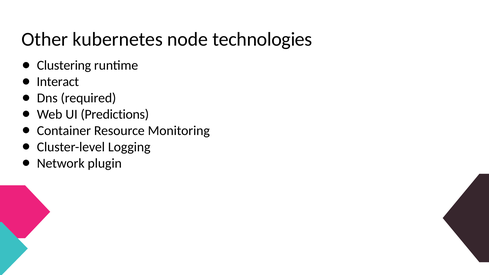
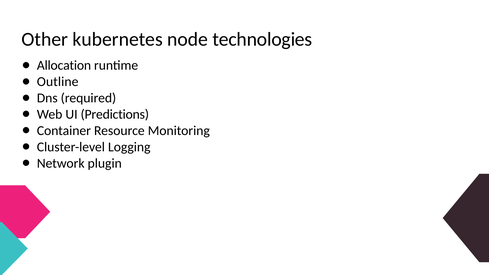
Clustering: Clustering -> Allocation
Interact: Interact -> Outline
